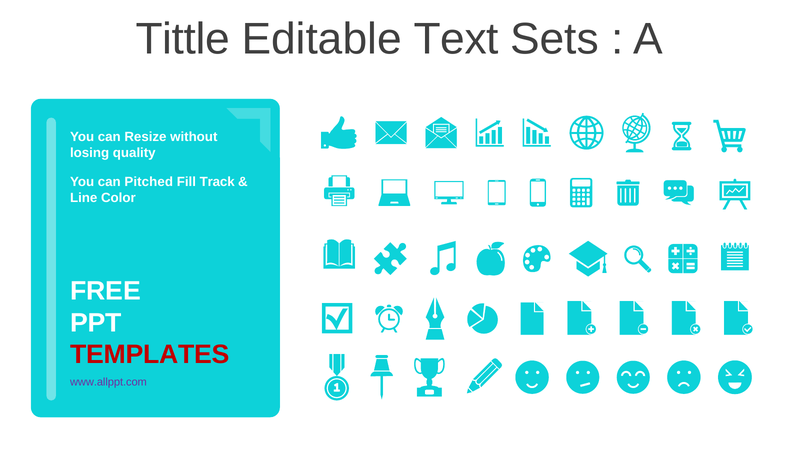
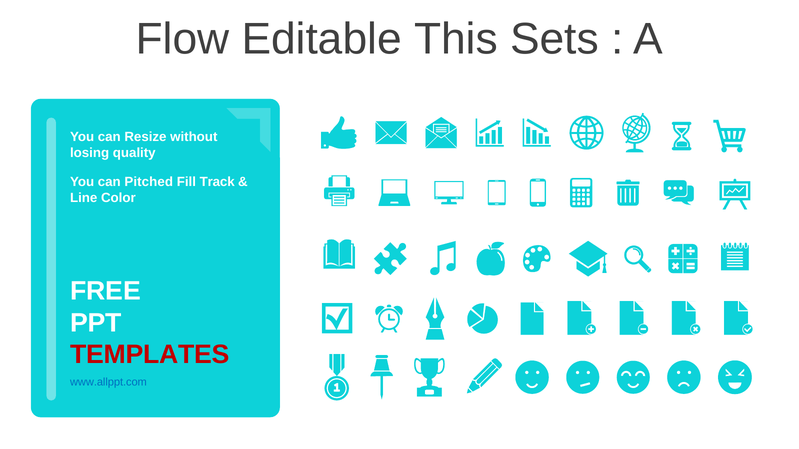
Tittle: Tittle -> Flow
Text: Text -> This
www.allppt.com colour: purple -> blue
